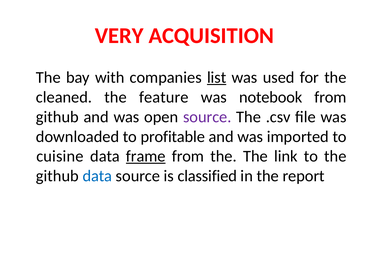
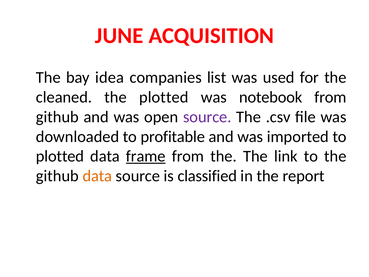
VERY: VERY -> JUNE
with: with -> idea
list underline: present -> none
the feature: feature -> plotted
cuisine at (60, 156): cuisine -> plotted
data at (97, 176) colour: blue -> orange
